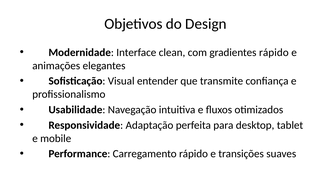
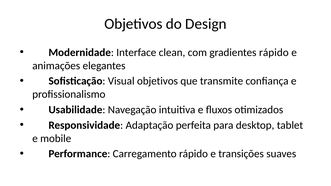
Visual entender: entender -> objetivos
